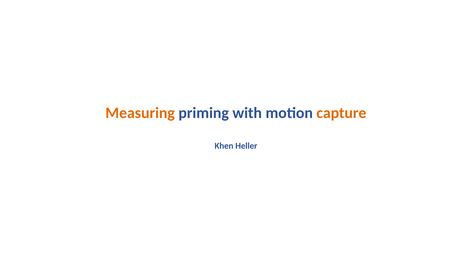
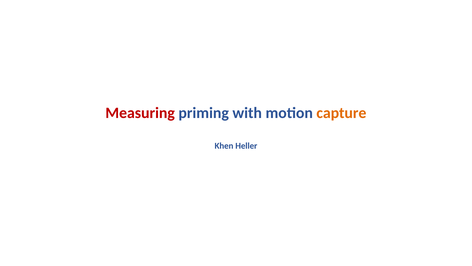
Measuring colour: orange -> red
